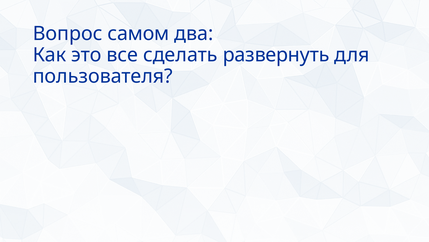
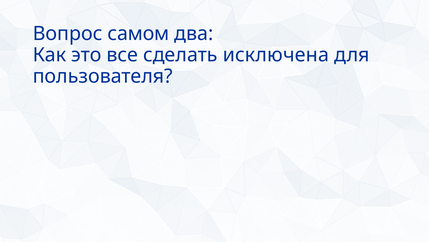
развернуть: развернуть -> исключена
